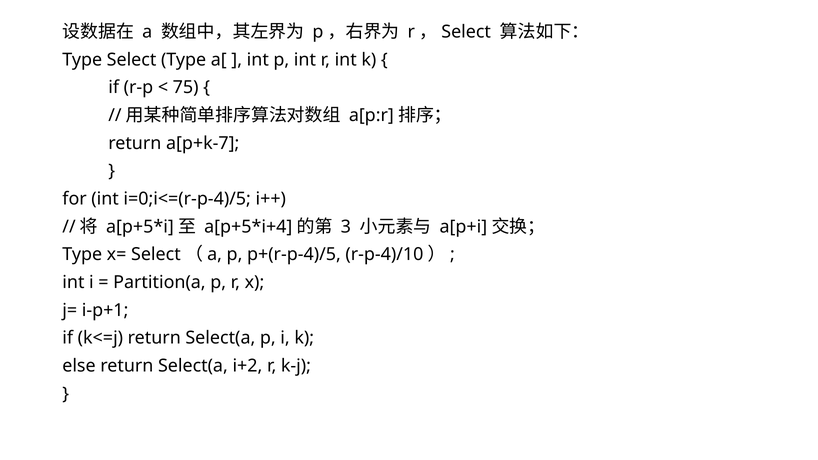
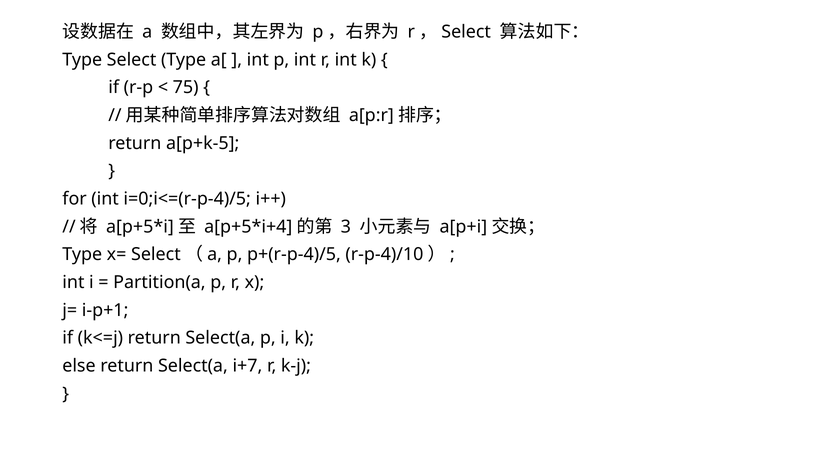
a[p+k-7: a[p+k-7 -> a[p+k-5
i+2: i+2 -> i+7
